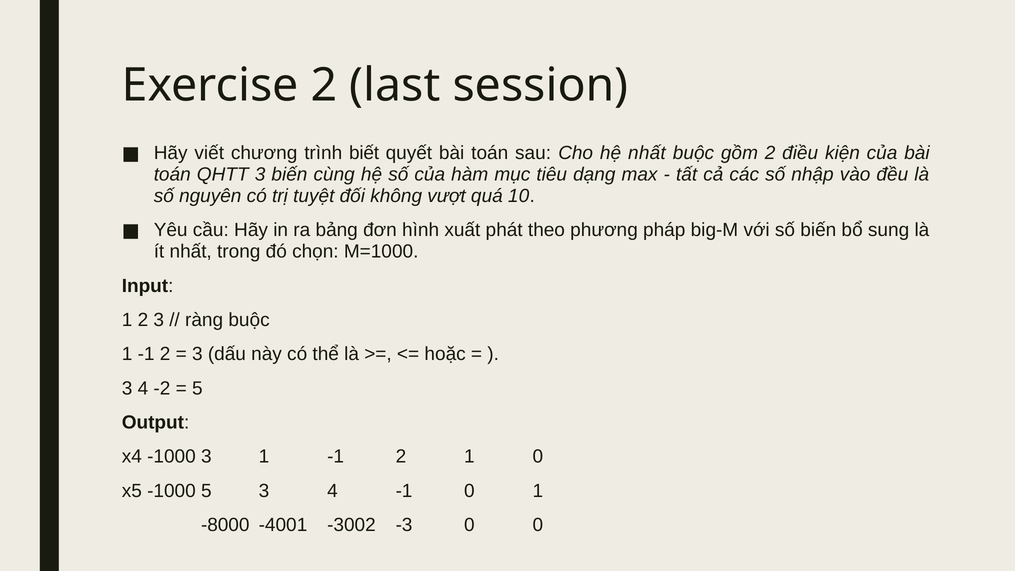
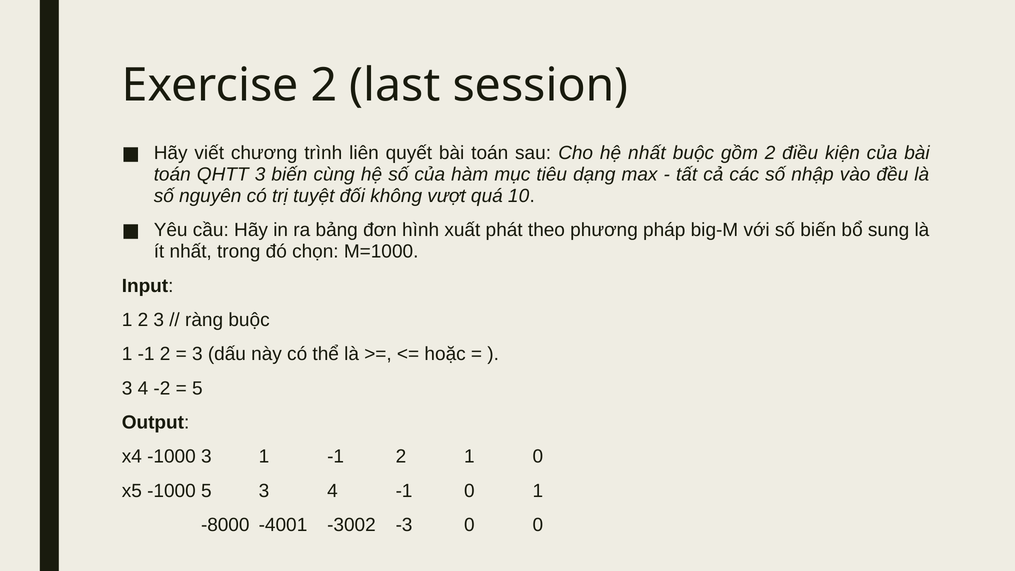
biết: biết -> liên
